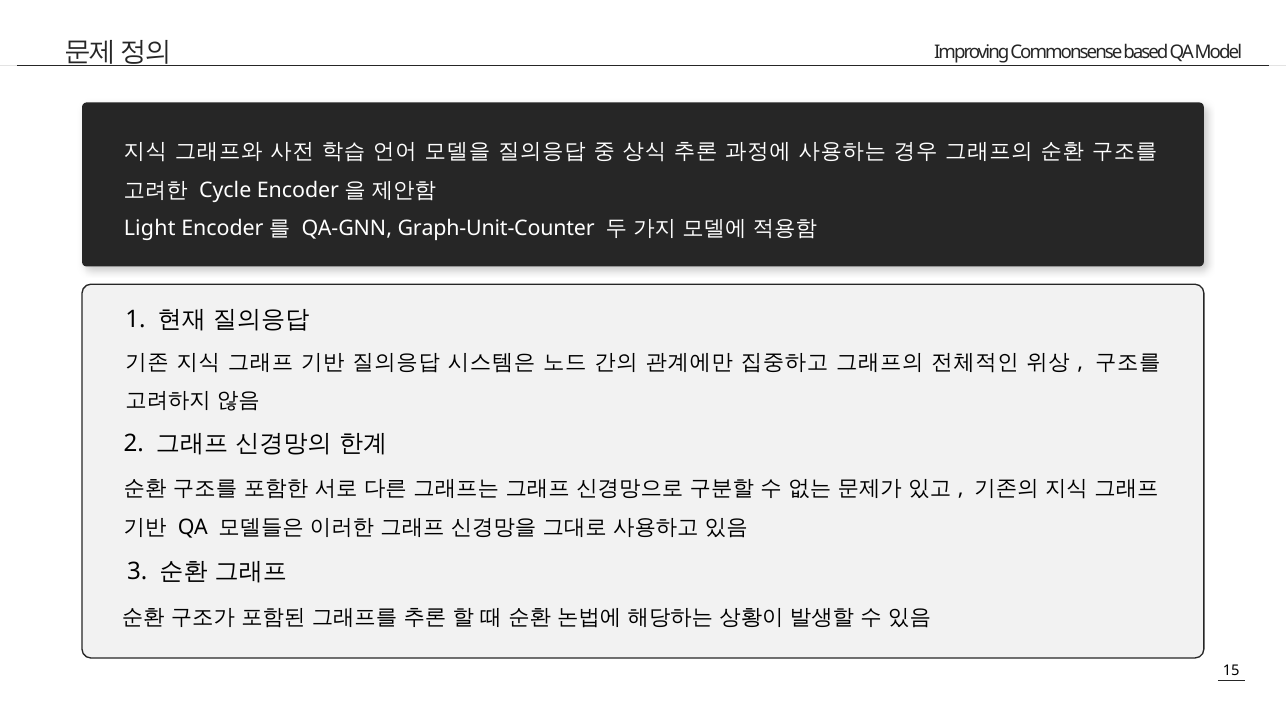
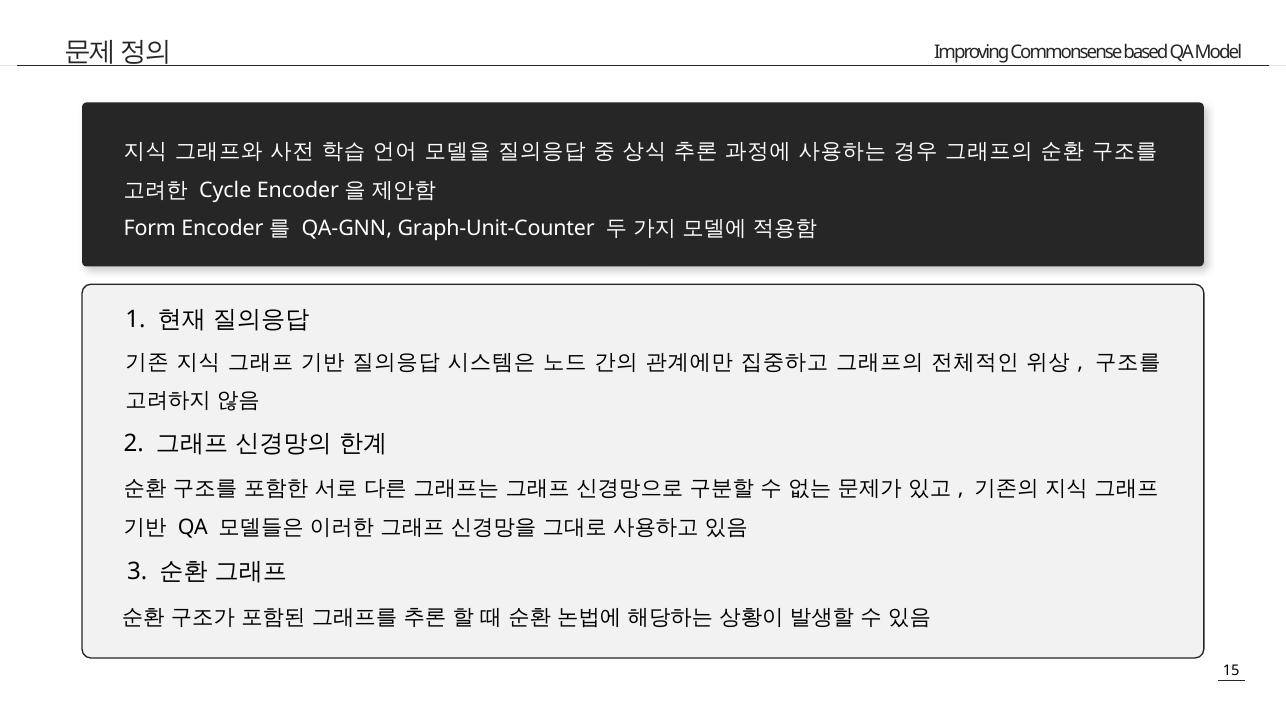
Light: Light -> Form
